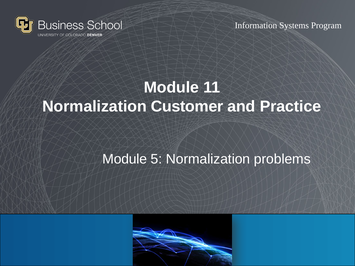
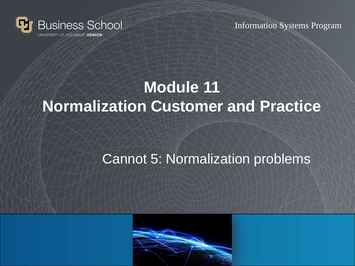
Module at (125, 159): Module -> Cannot
